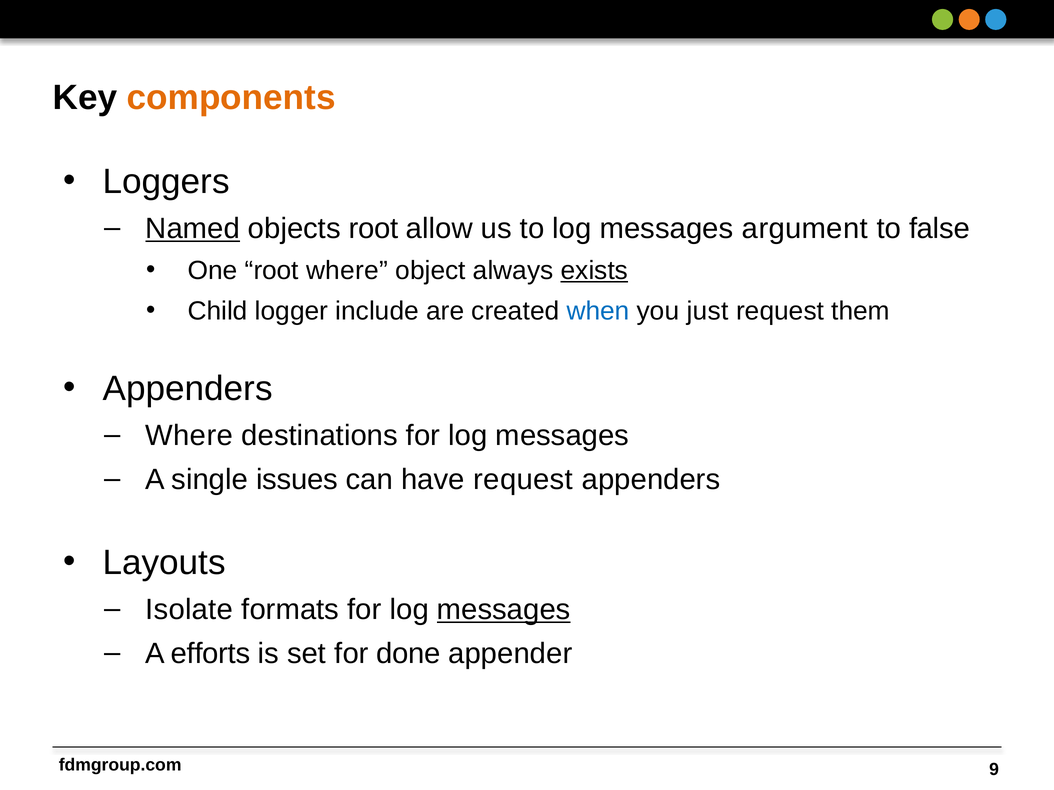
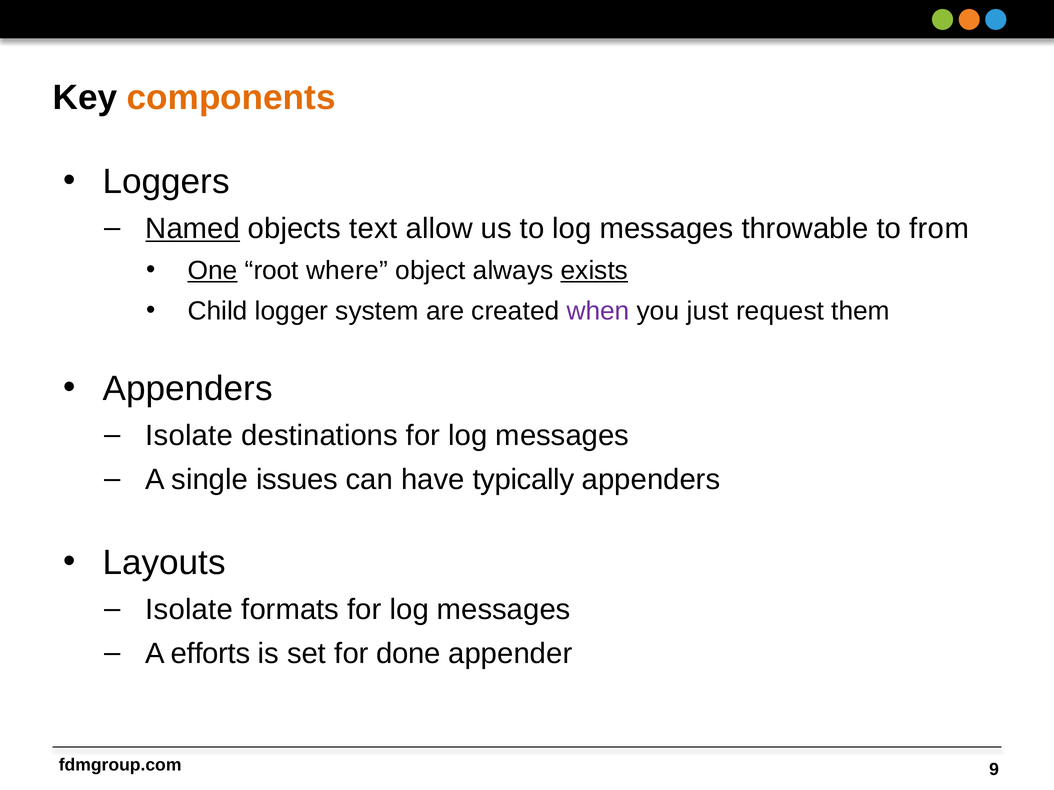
objects root: root -> text
argument: argument -> throwable
false: false -> from
One underline: none -> present
include: include -> system
when colour: blue -> purple
Where at (189, 436): Where -> Isolate
have request: request -> typically
messages at (504, 610) underline: present -> none
